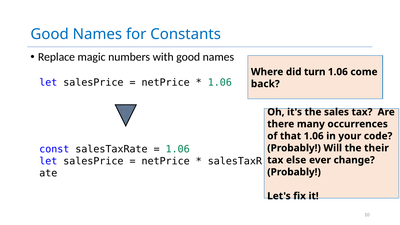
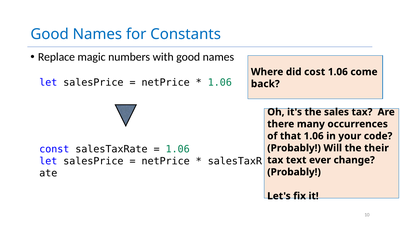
turn: turn -> cost
else: else -> text
